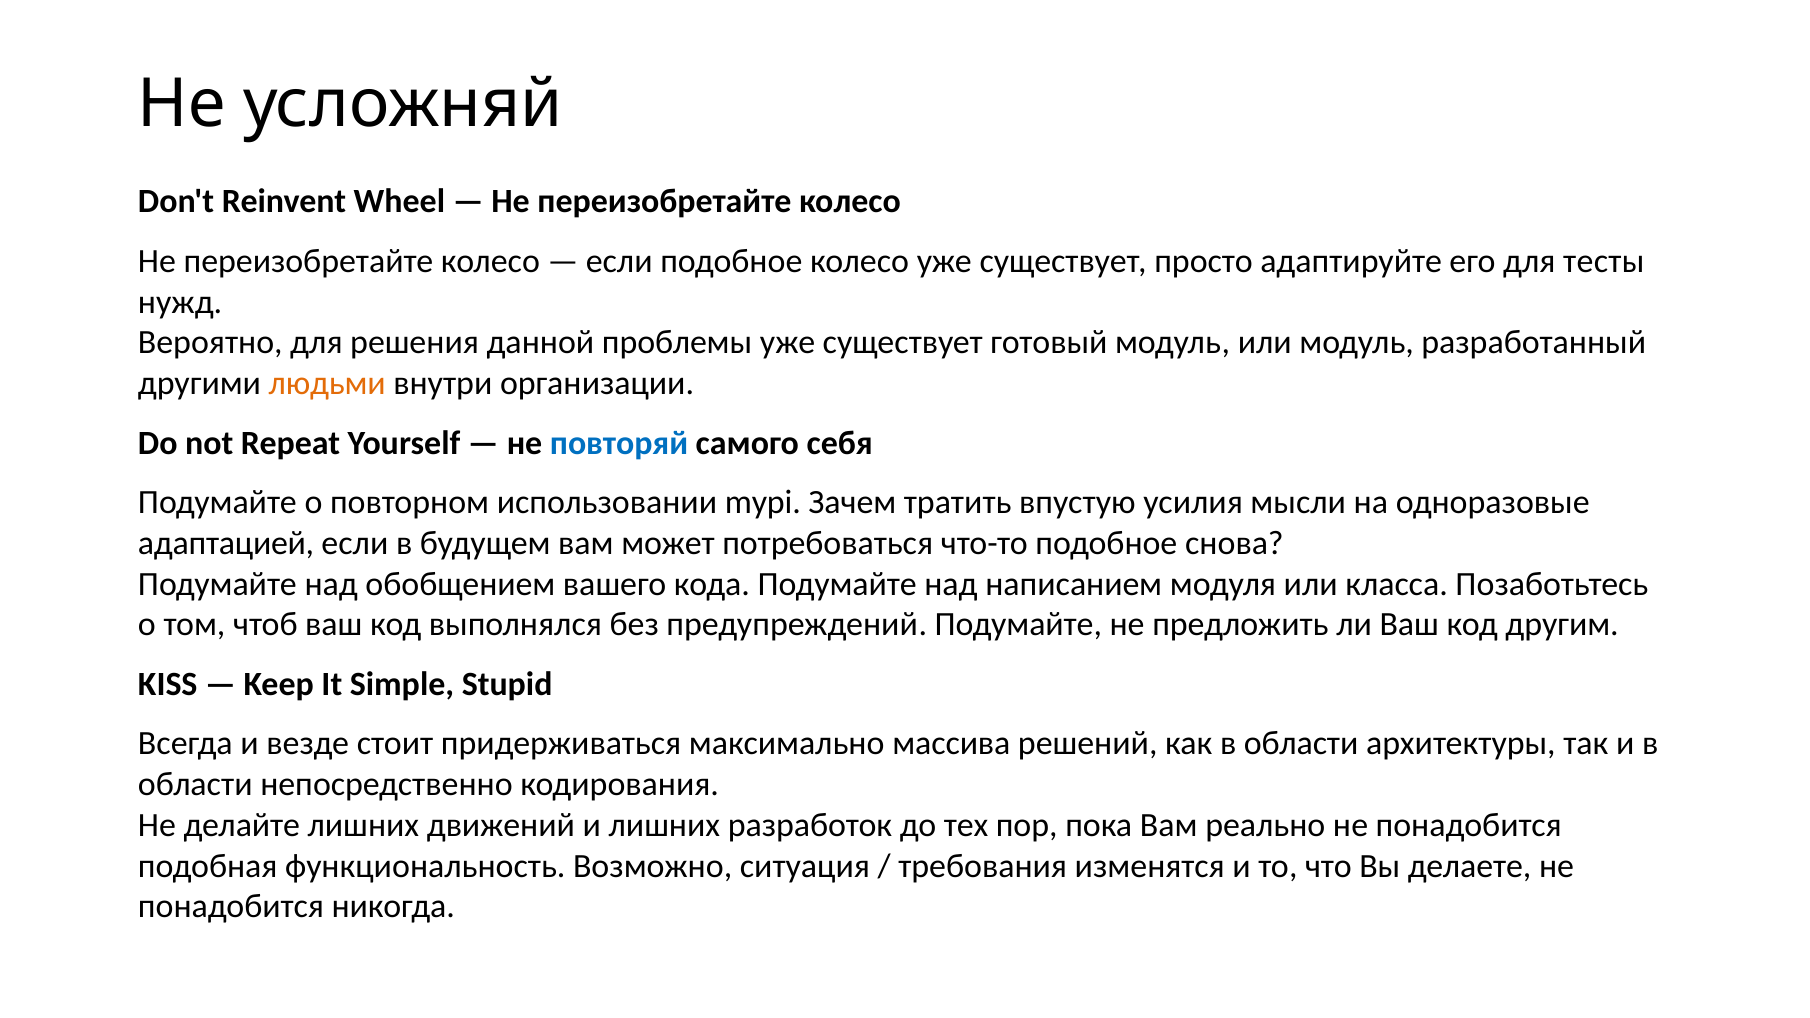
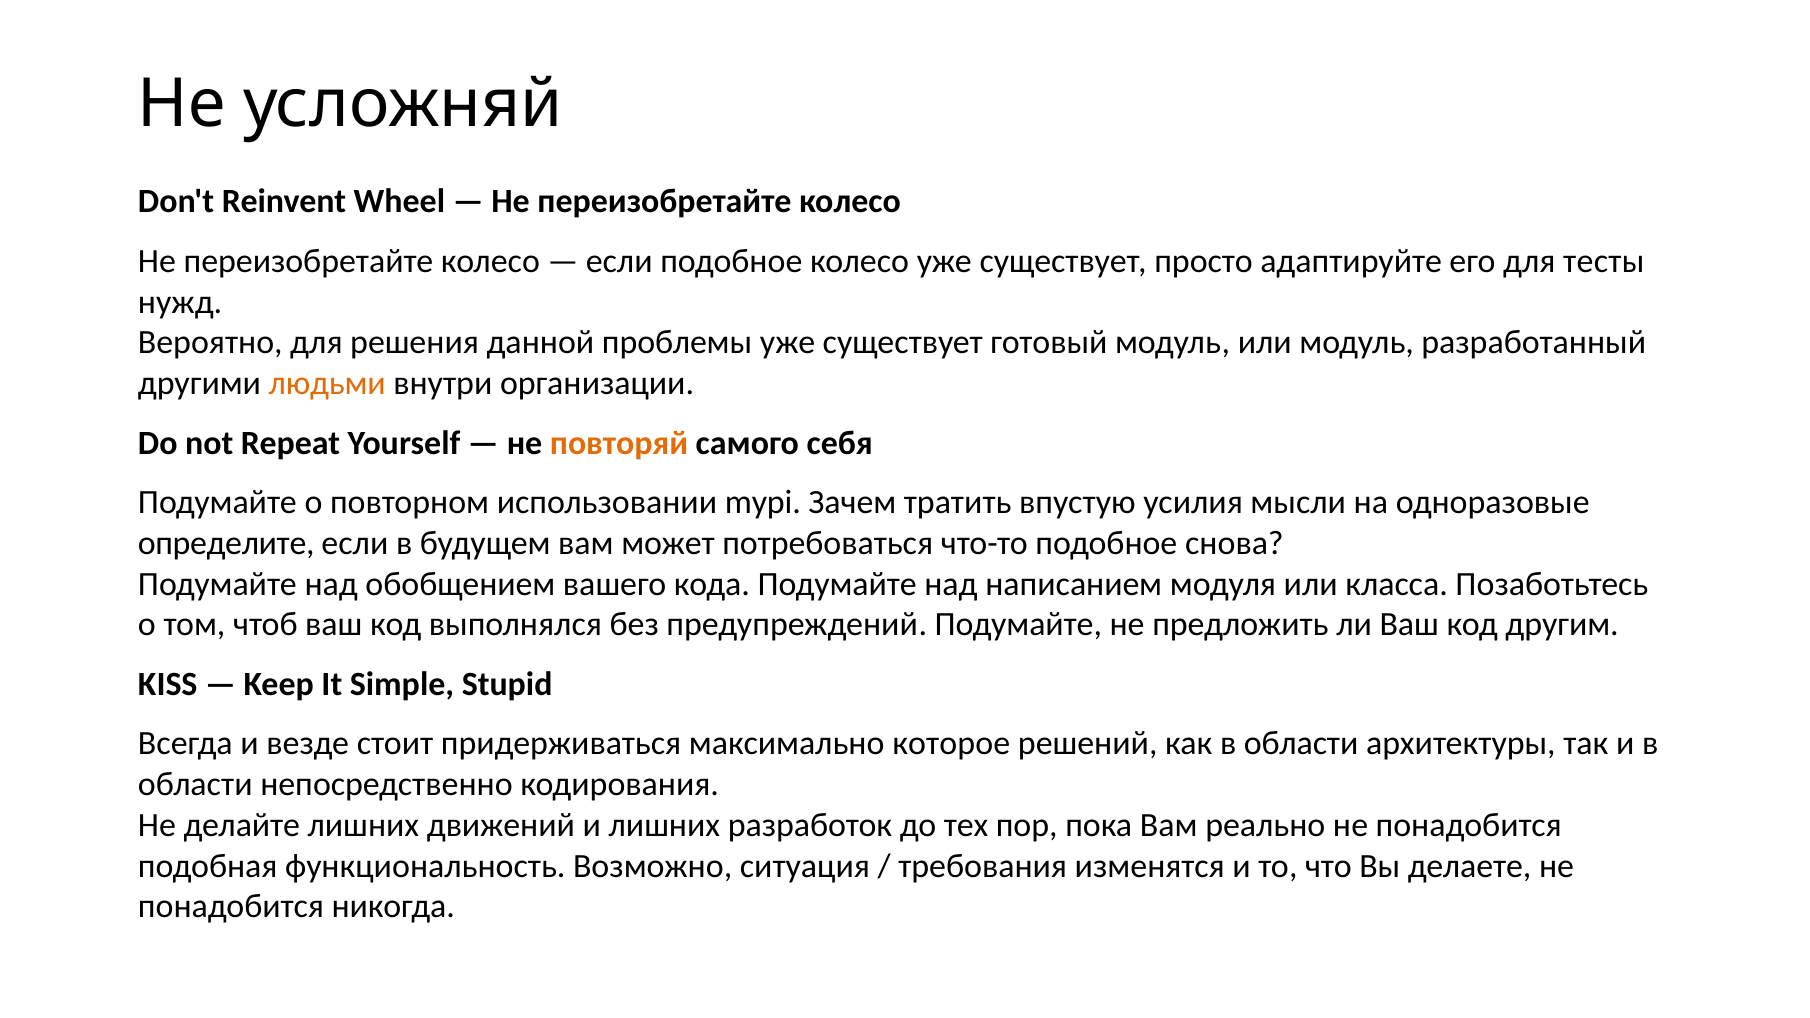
повторяй colour: blue -> orange
адаптацией: адаптацией -> определите
массива: массива -> которое
